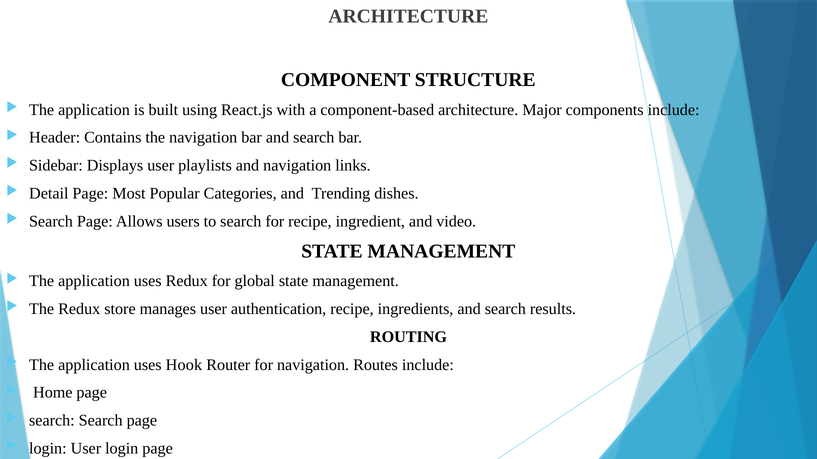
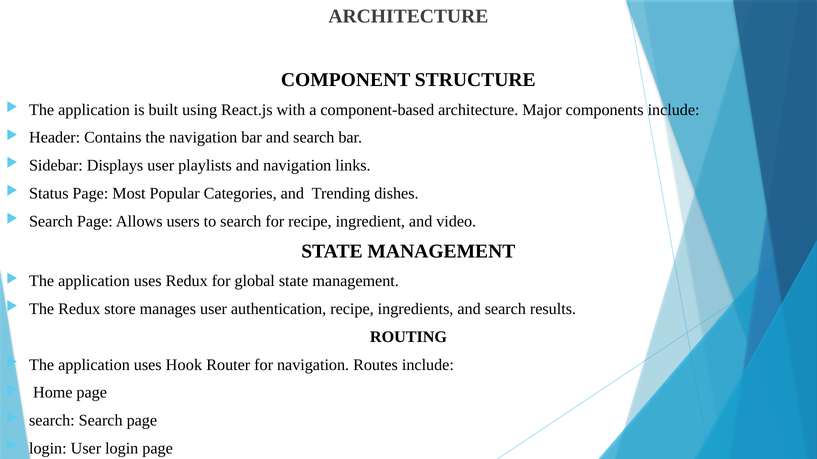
Detail: Detail -> Status
